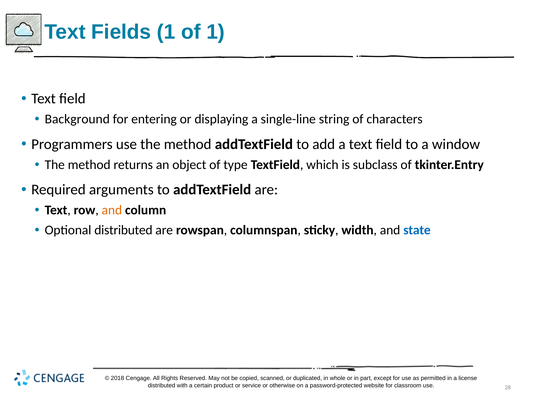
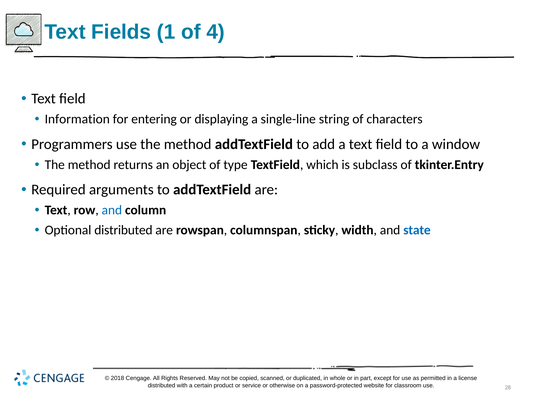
of 1: 1 -> 4
Background: Background -> Information
and at (112, 210) colour: orange -> blue
